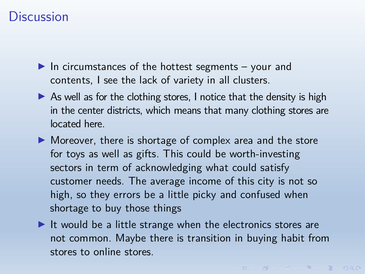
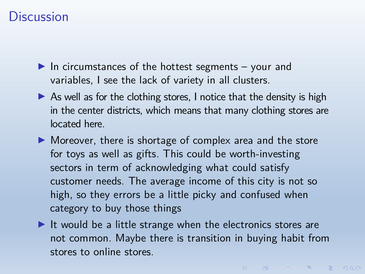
contents: contents -> variables
shortage at (69, 208): shortage -> category
